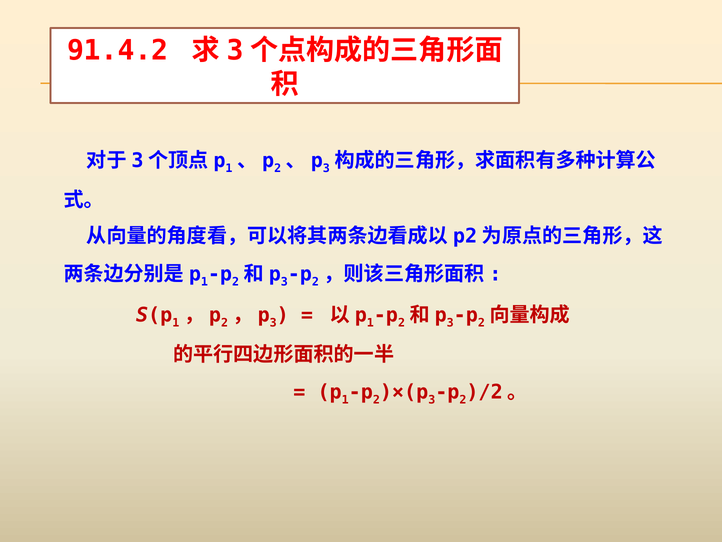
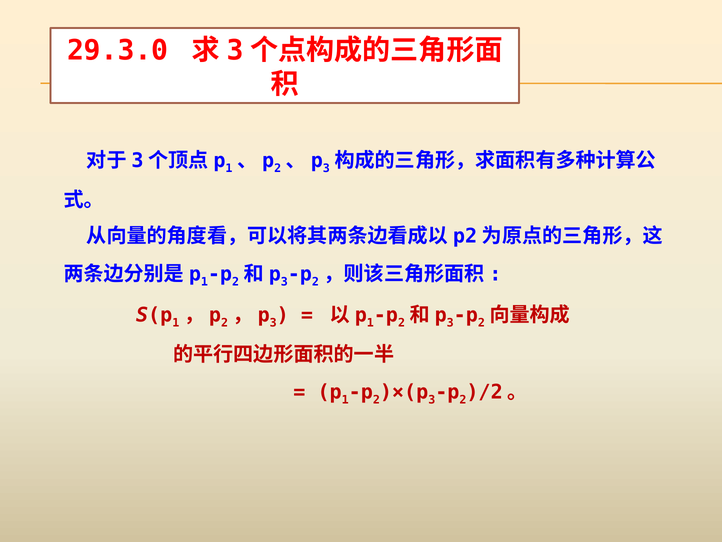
91.4.2: 91.4.2 -> 29.3.0
